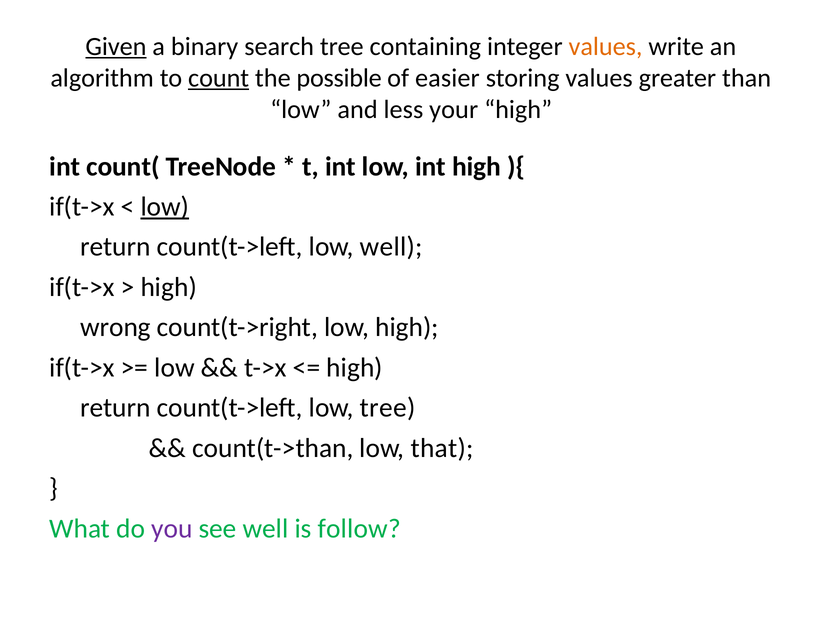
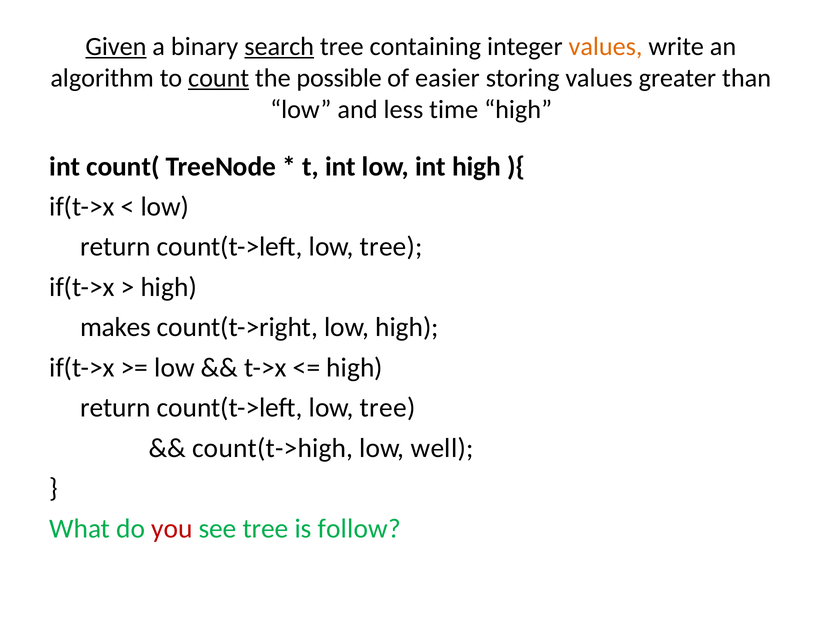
search underline: none -> present
your: your -> time
low at (165, 207) underline: present -> none
well at (391, 247): well -> tree
wrong: wrong -> makes
count(t->than: count(t->than -> count(t->high
that: that -> well
you colour: purple -> red
see well: well -> tree
